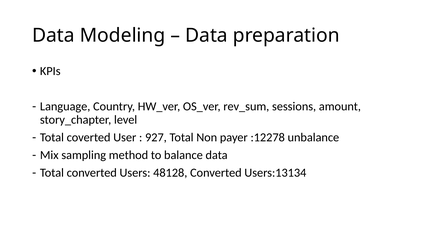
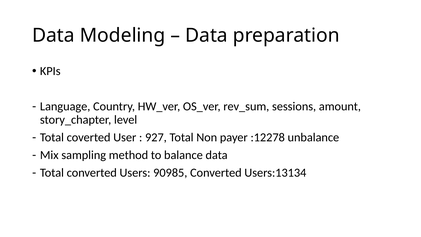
48128: 48128 -> 90985
